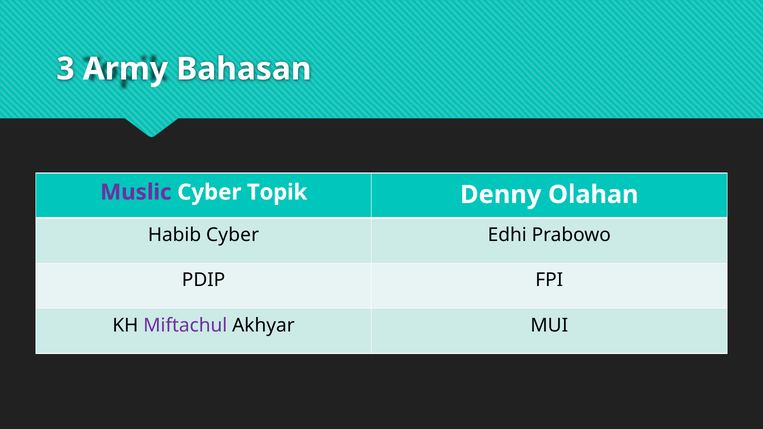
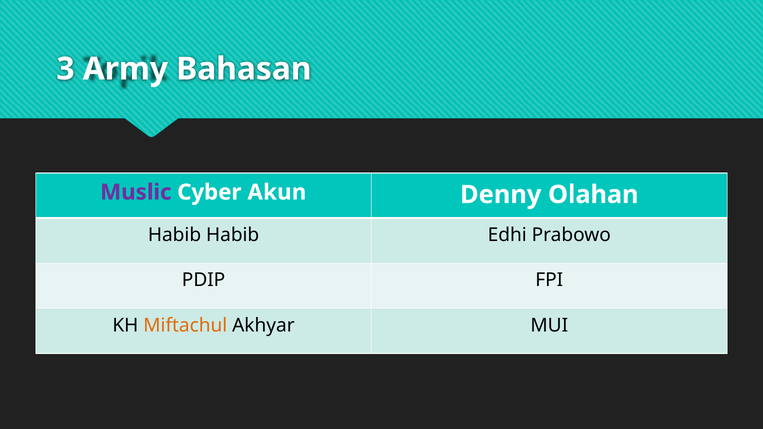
Topik: Topik -> Akun
Habib Cyber: Cyber -> Habib
Miftachul colour: purple -> orange
